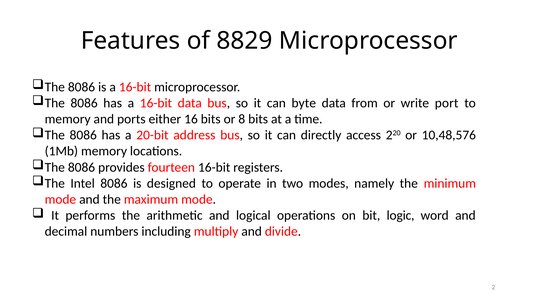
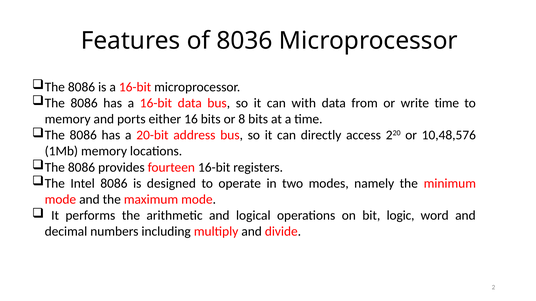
8829: 8829 -> 8036
byte: byte -> with
write port: port -> time
